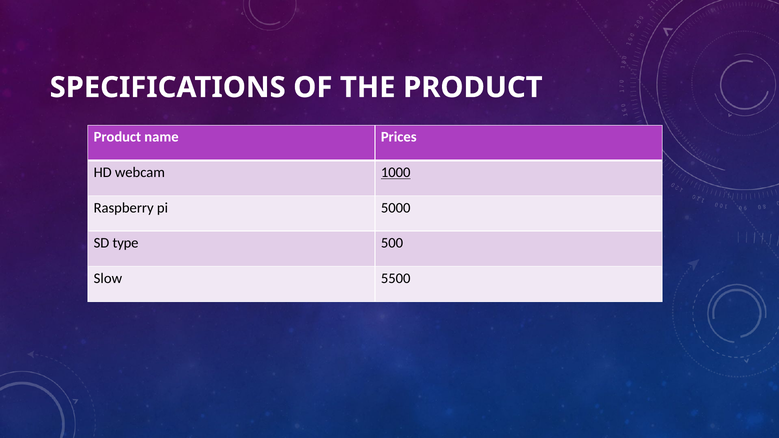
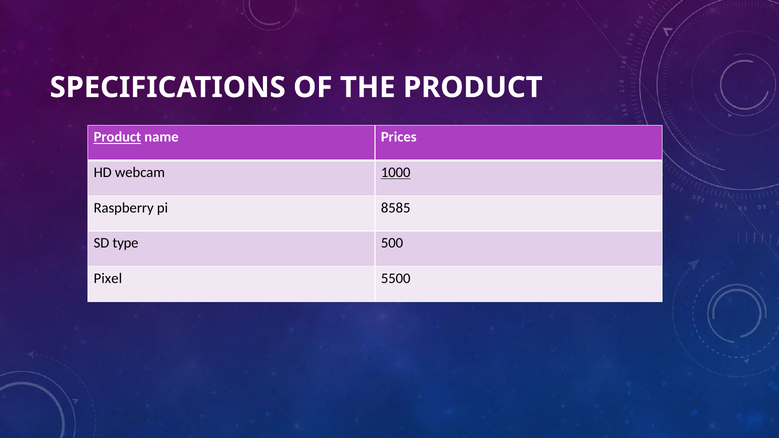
Product at (117, 137) underline: none -> present
5000: 5000 -> 8585
Slow: Slow -> Pixel
